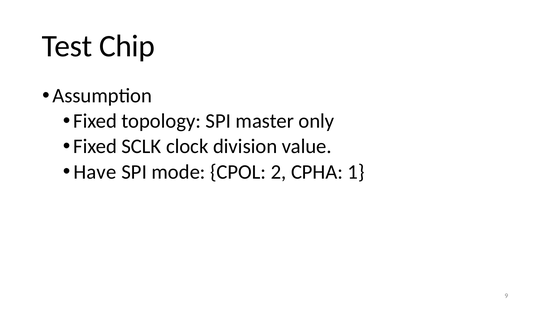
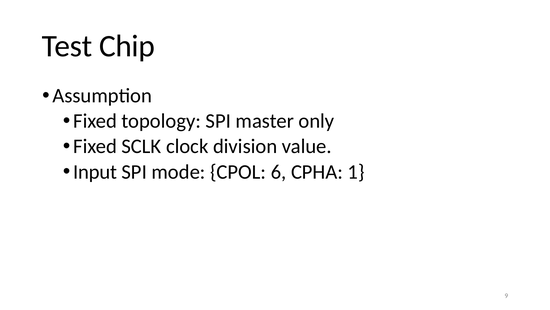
Have: Have -> Input
2: 2 -> 6
